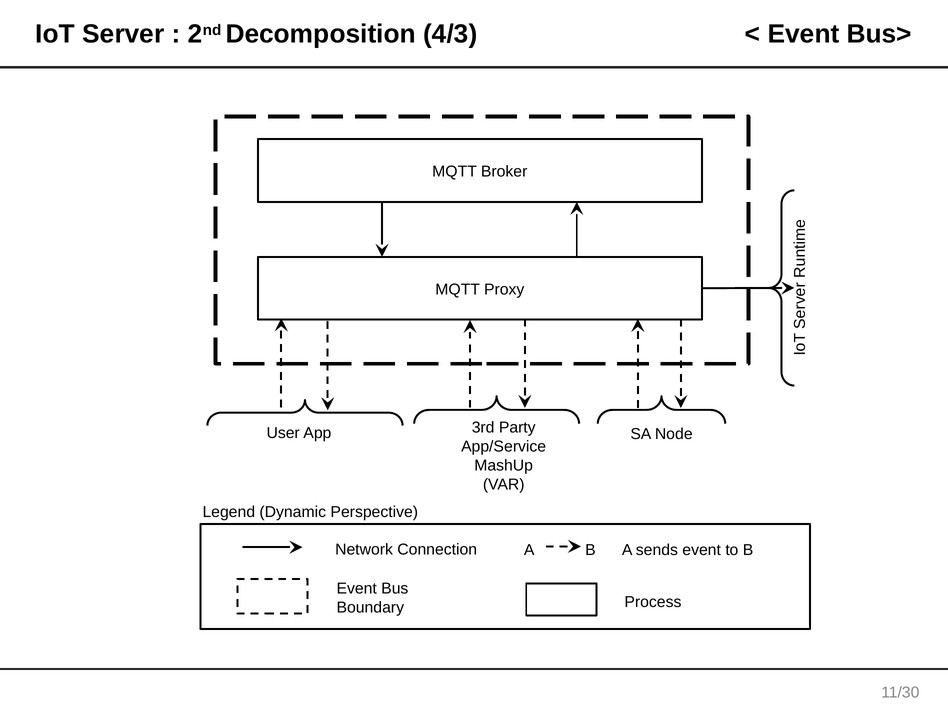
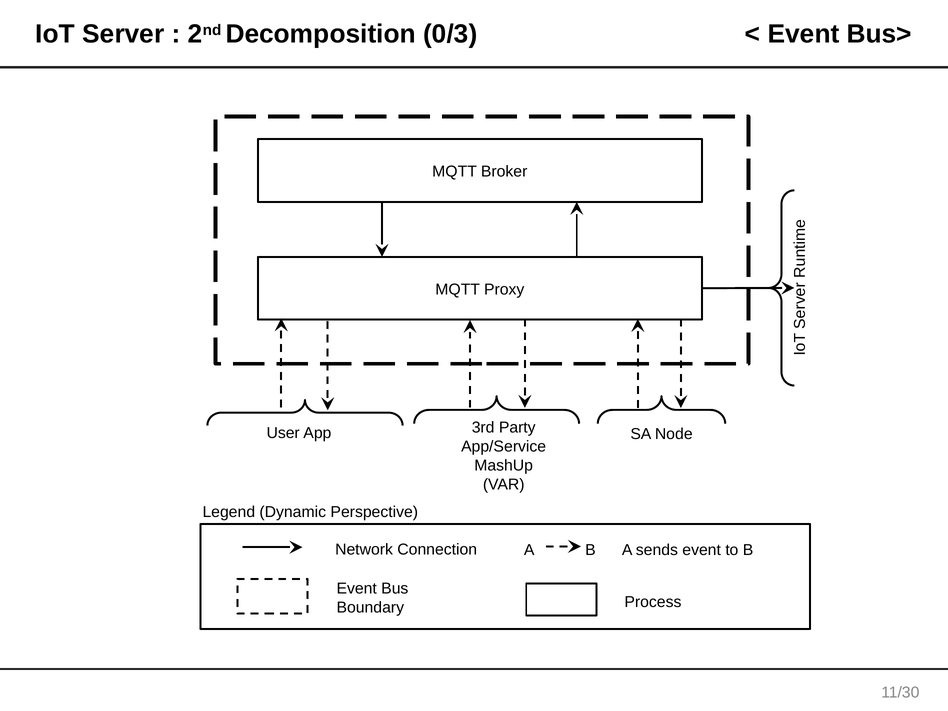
4/3: 4/3 -> 0/3
